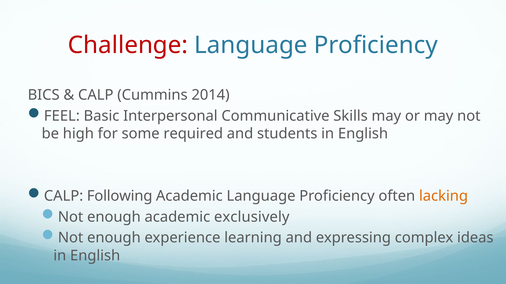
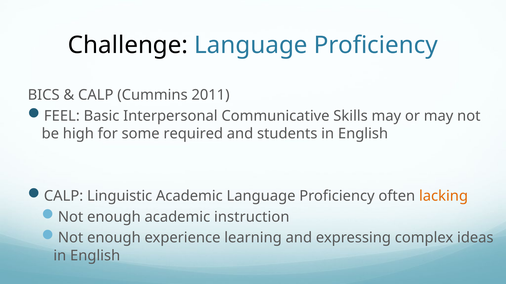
Challenge colour: red -> black
2014: 2014 -> 2011
Following: Following -> Linguistic
exclusively: exclusively -> instruction
